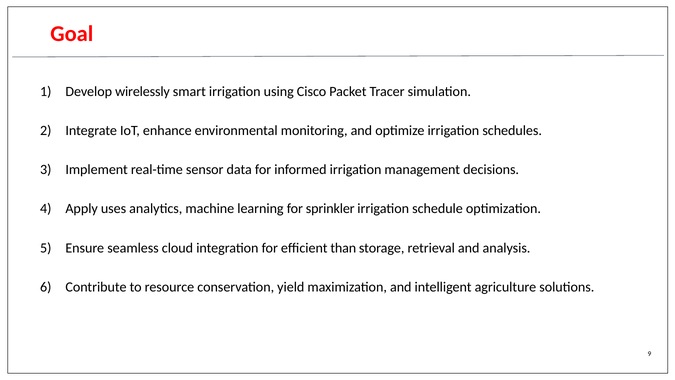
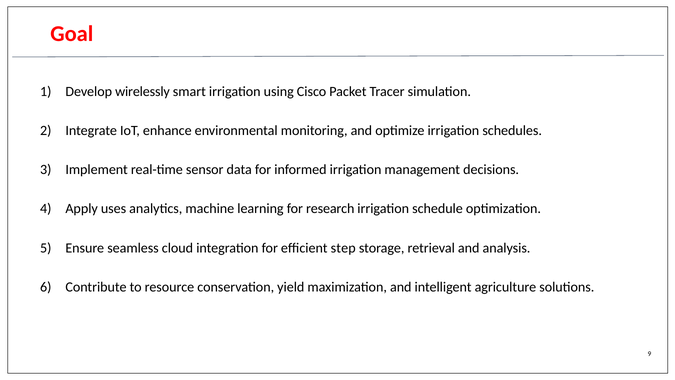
sprinkler: sprinkler -> research
than: than -> step
